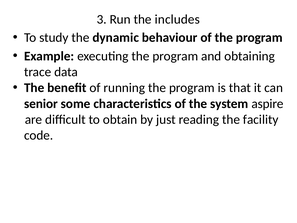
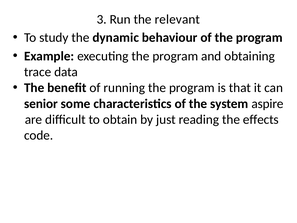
includes: includes -> relevant
facility: facility -> effects
